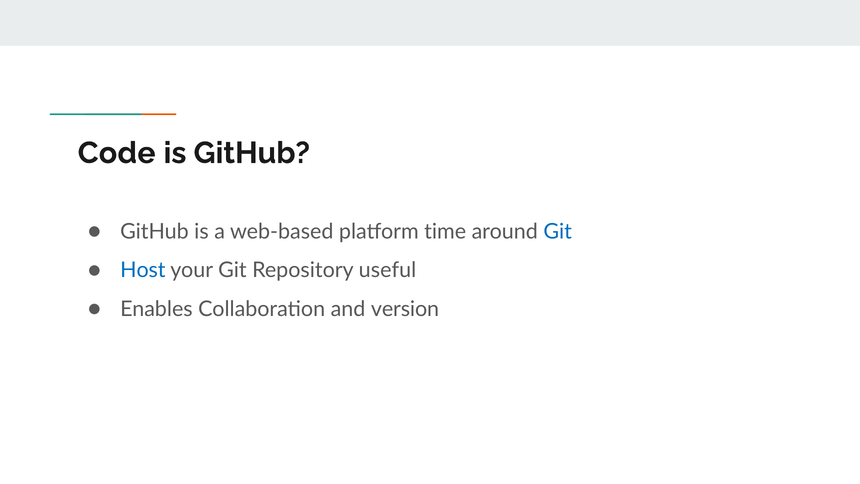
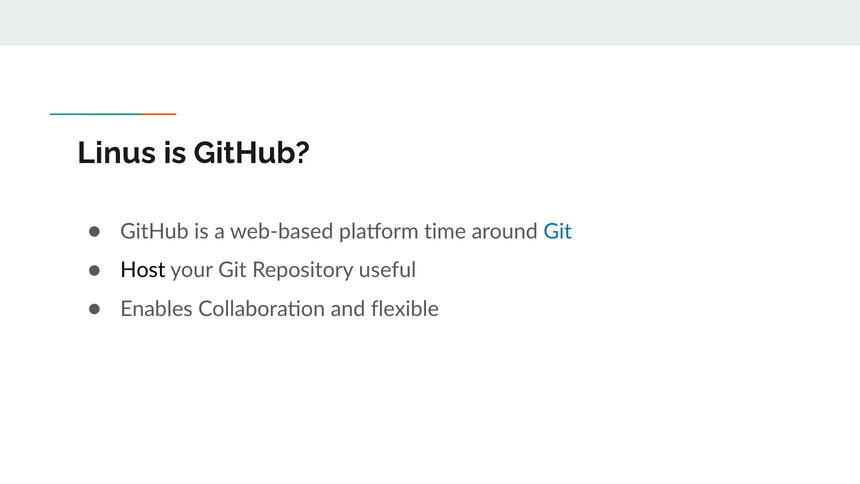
Code: Code -> Linus
Host colour: blue -> black
version: version -> flexible
